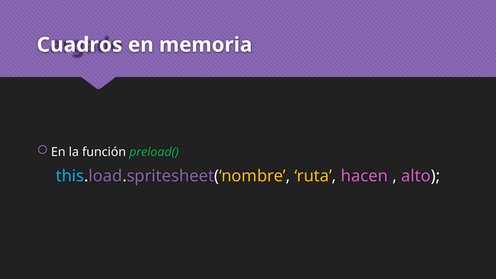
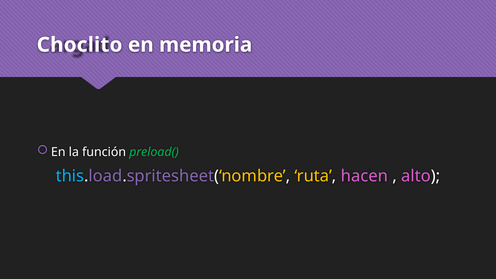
Cuadros: Cuadros -> Choclito
